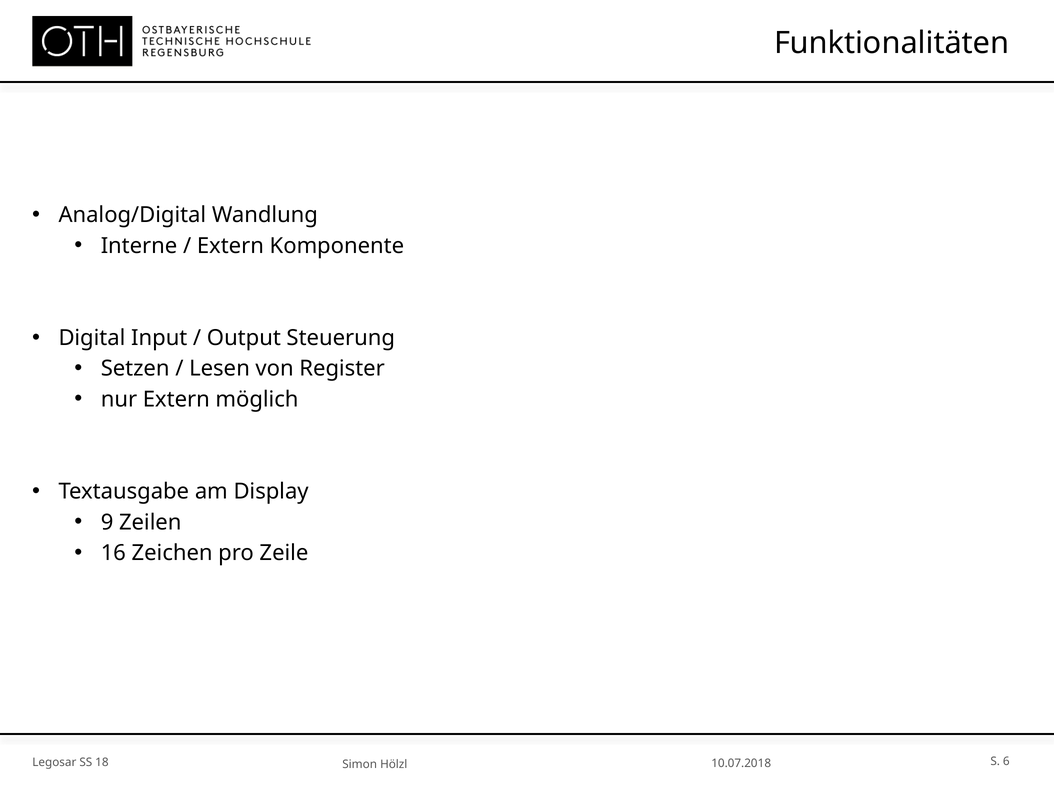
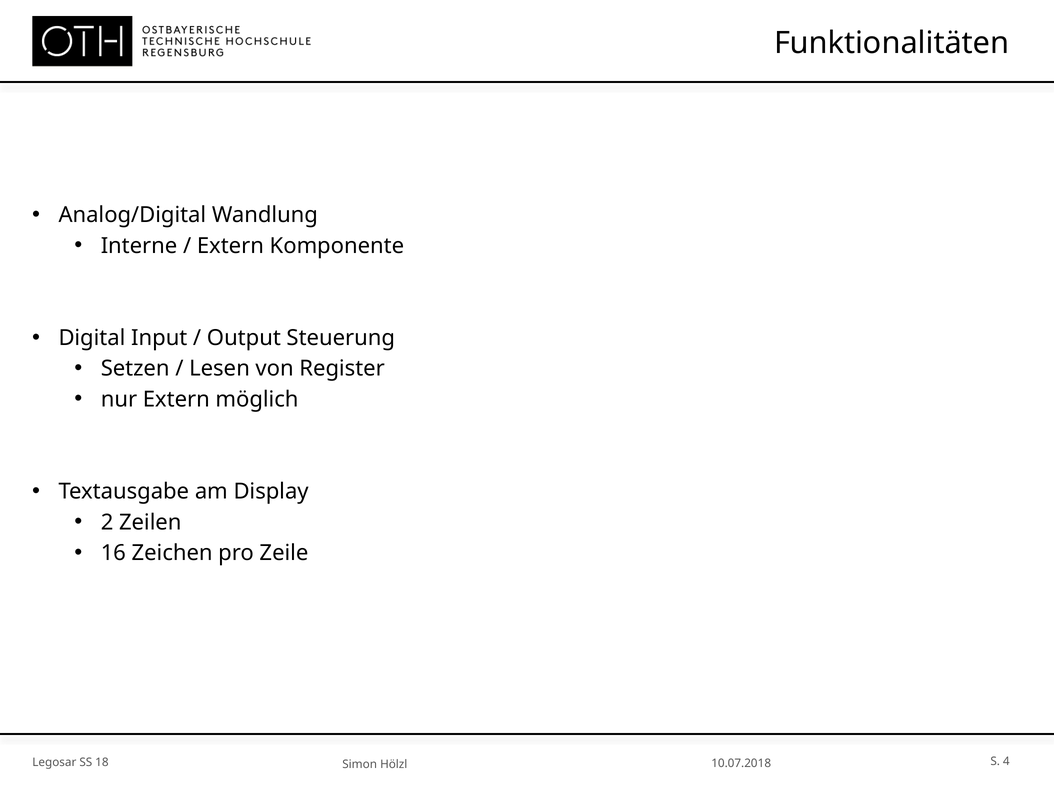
9: 9 -> 2
6: 6 -> 4
